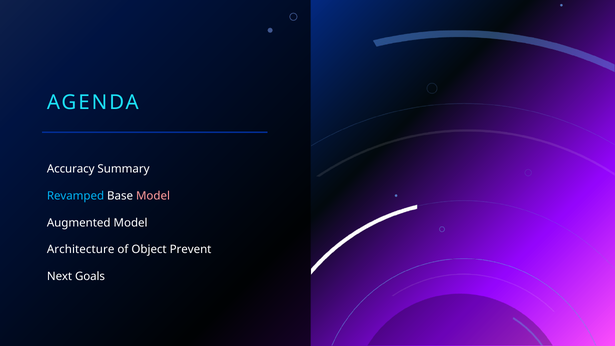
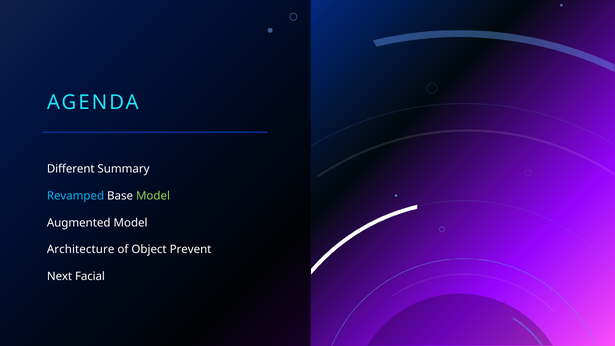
Accuracy: Accuracy -> Different
Model at (153, 196) colour: pink -> light green
Goals: Goals -> Facial
